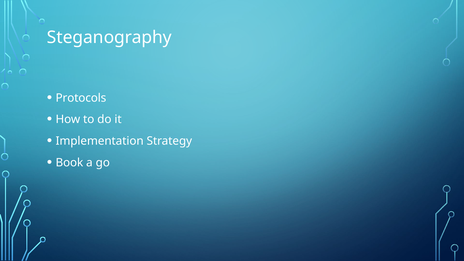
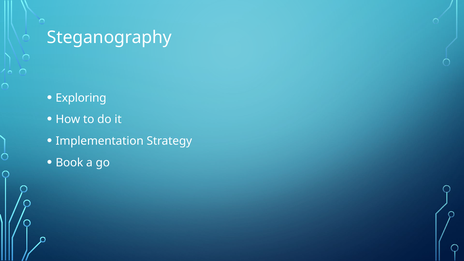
Protocols: Protocols -> Exploring
